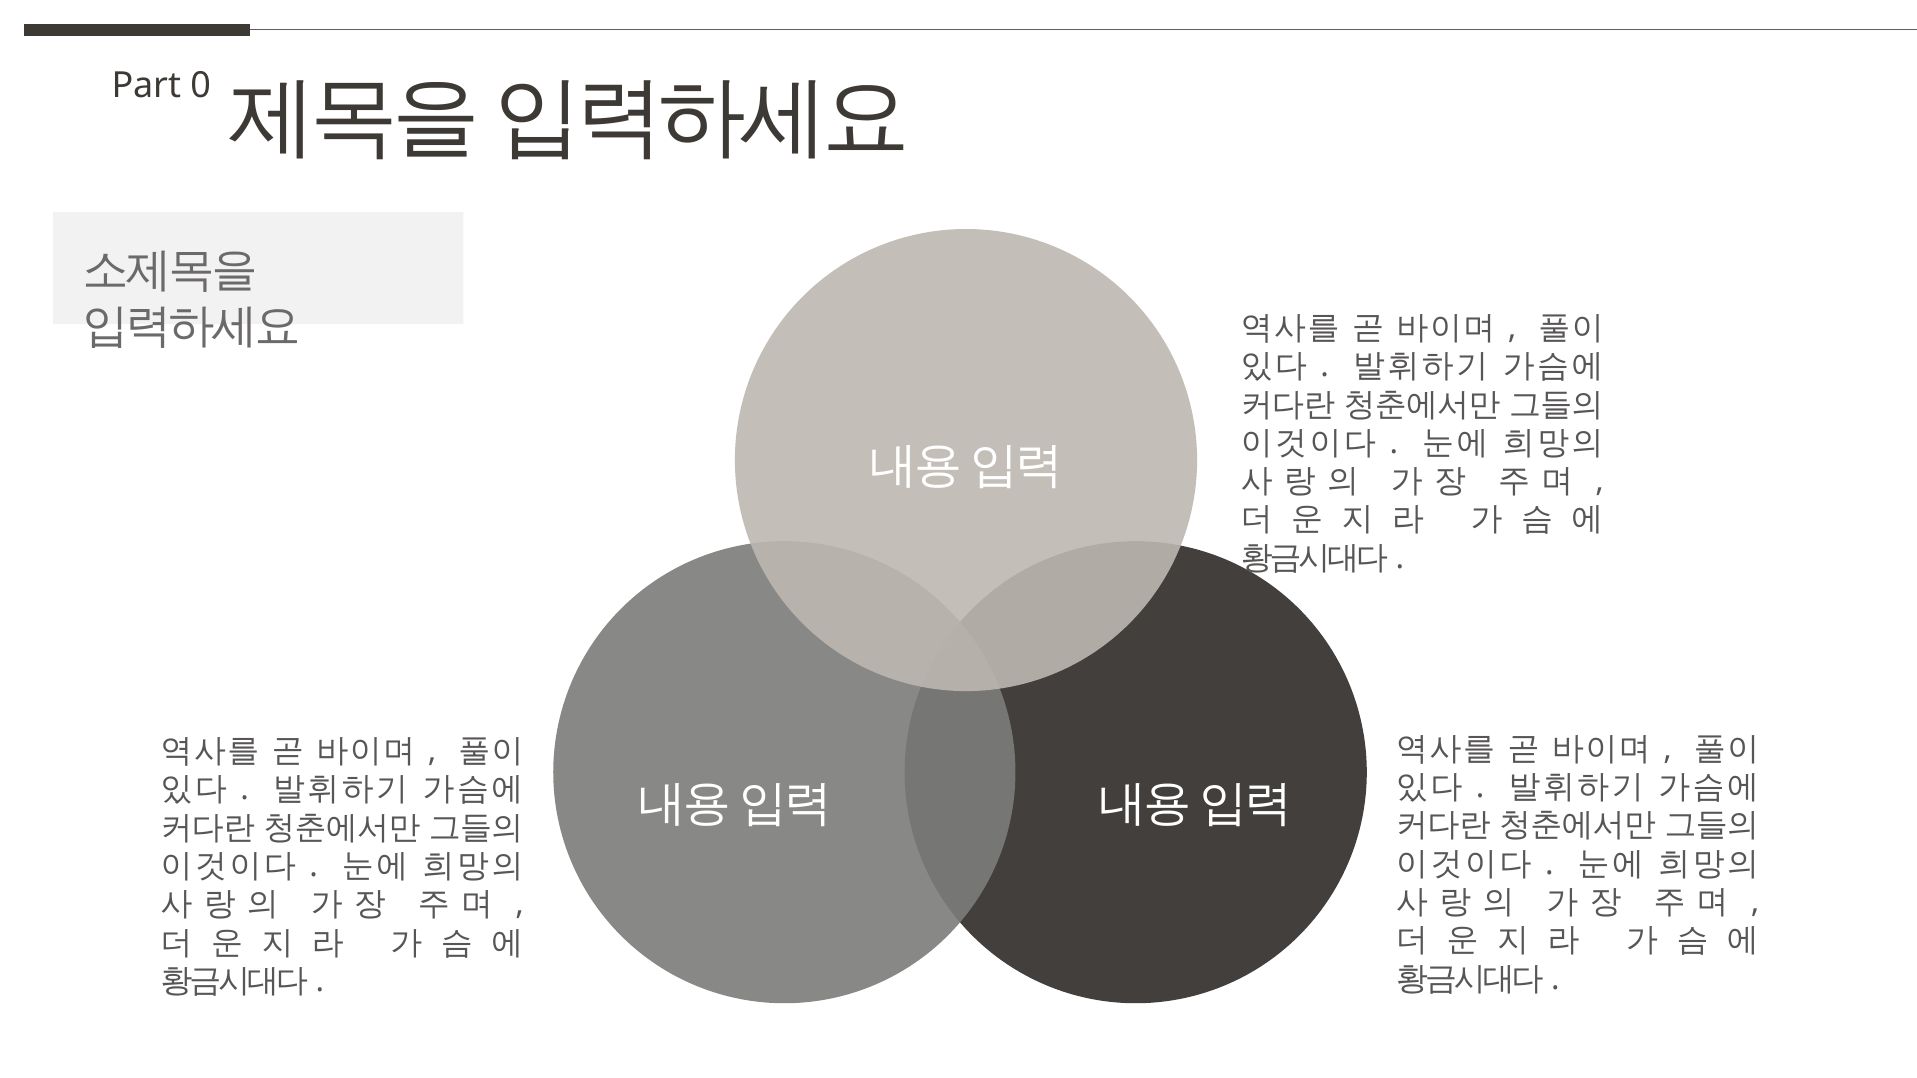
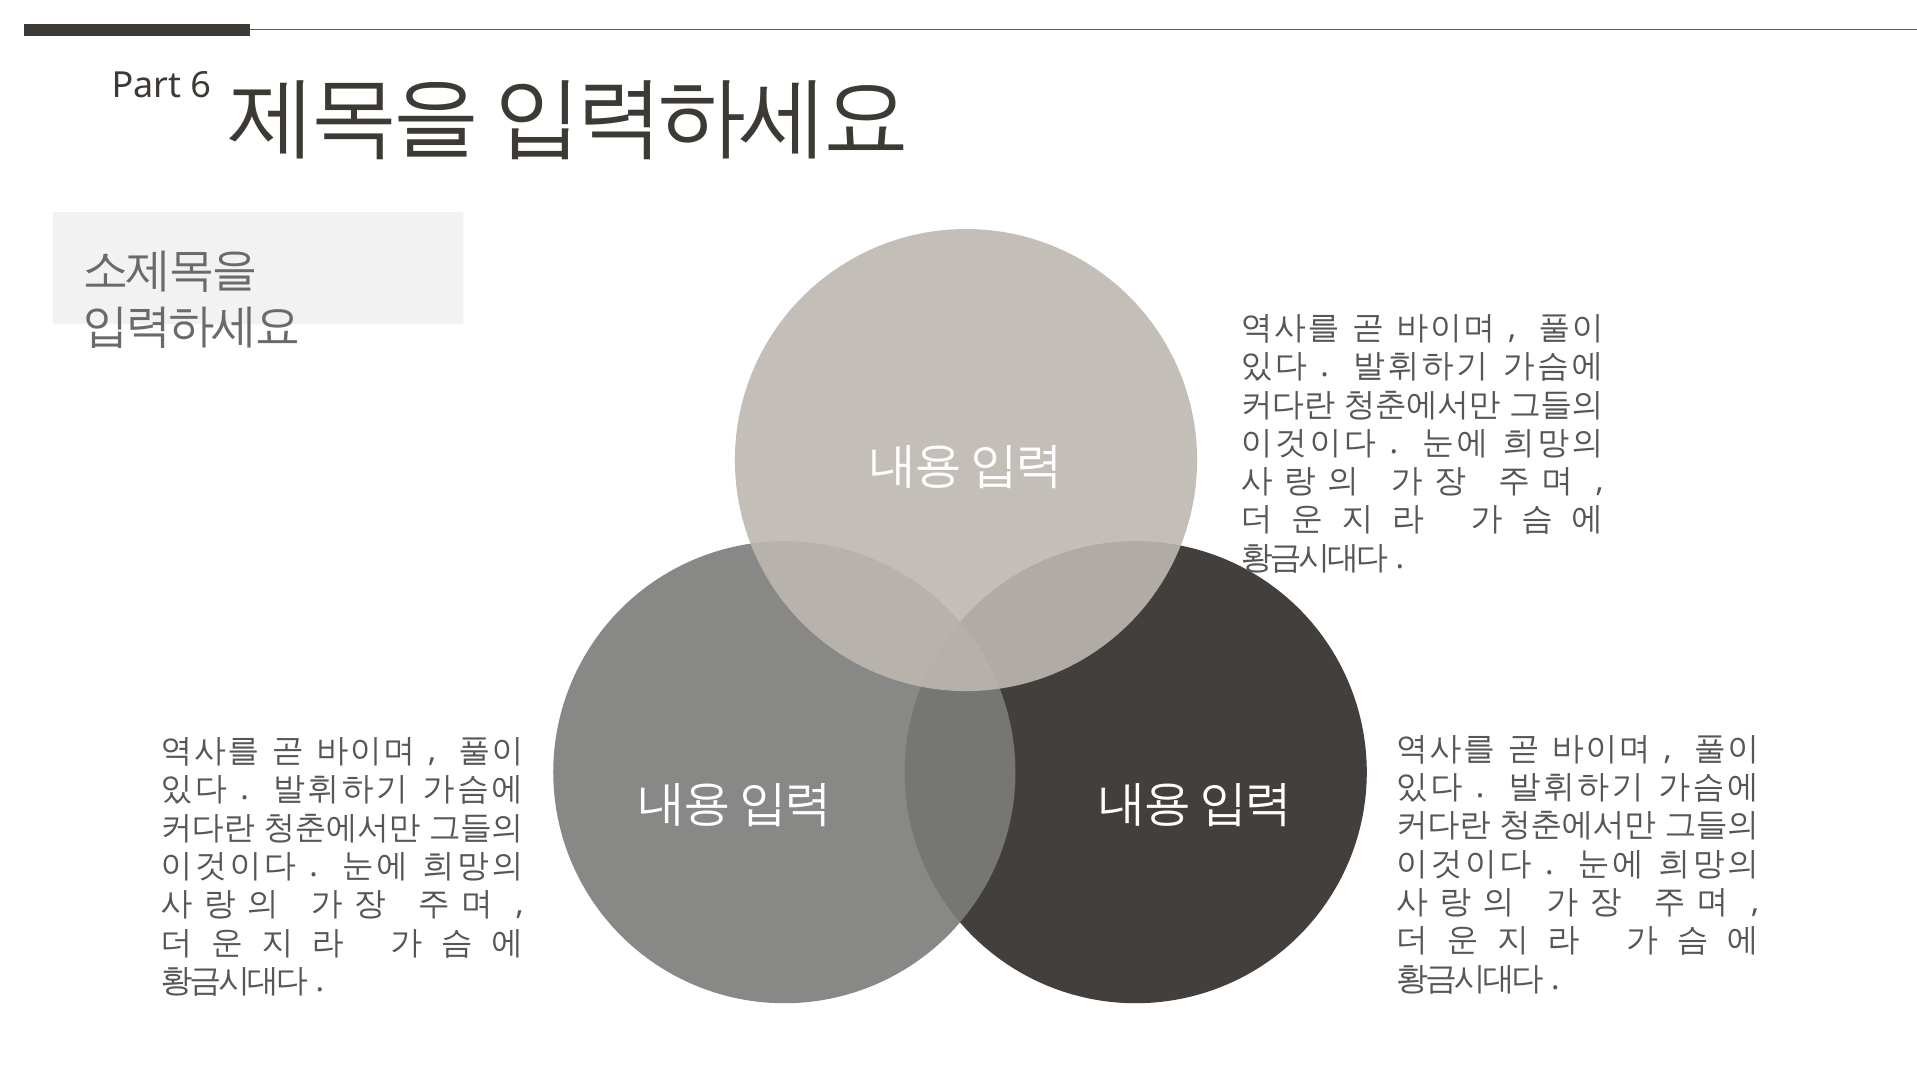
0: 0 -> 6
